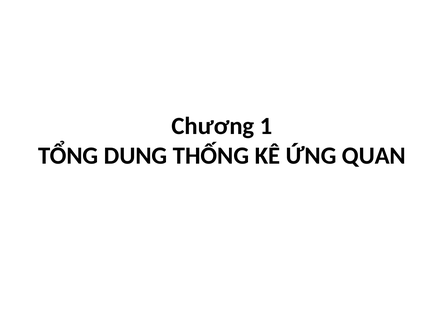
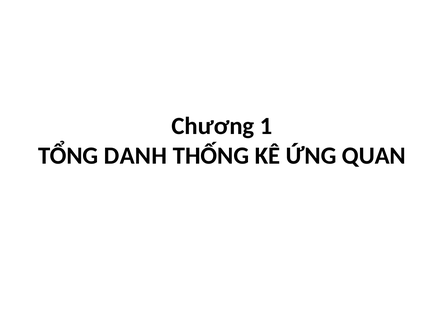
DUNG: DUNG -> DANH
